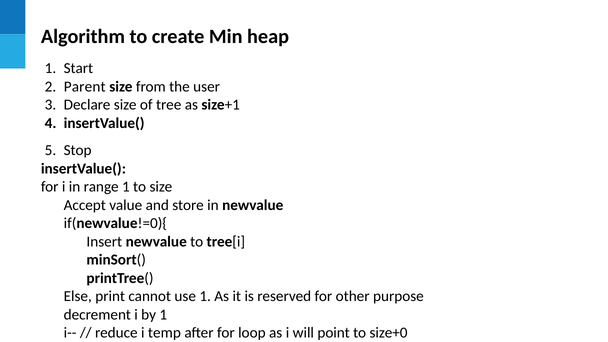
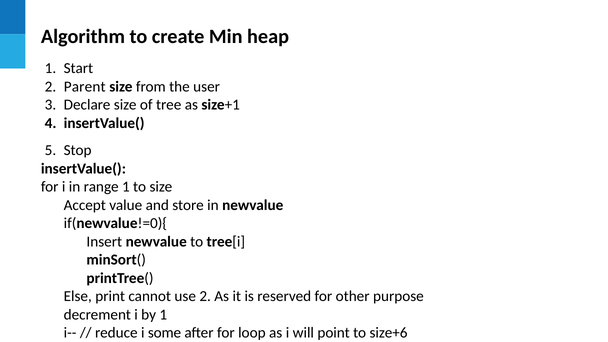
use 1: 1 -> 2
temp: temp -> some
size+0: size+0 -> size+6
